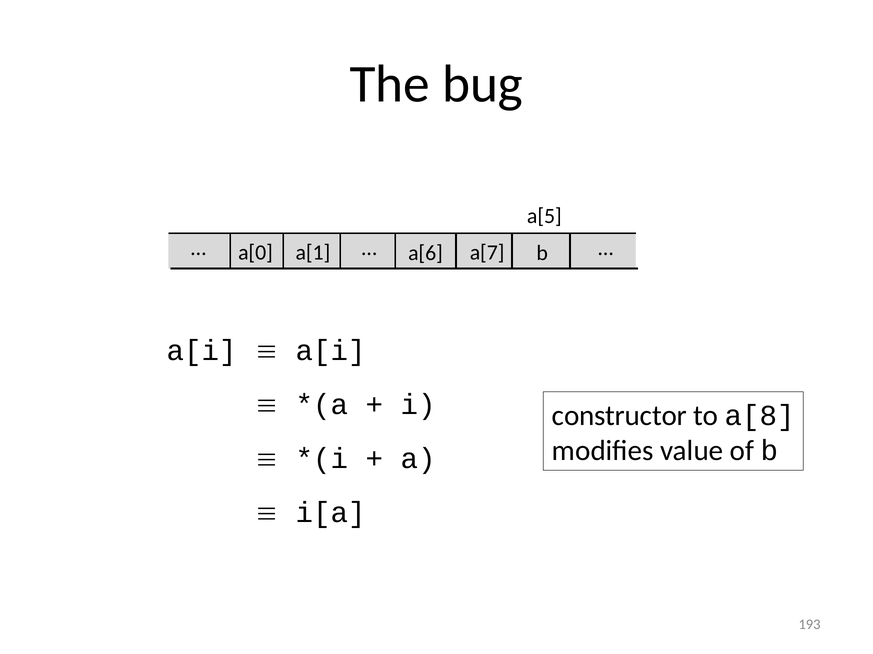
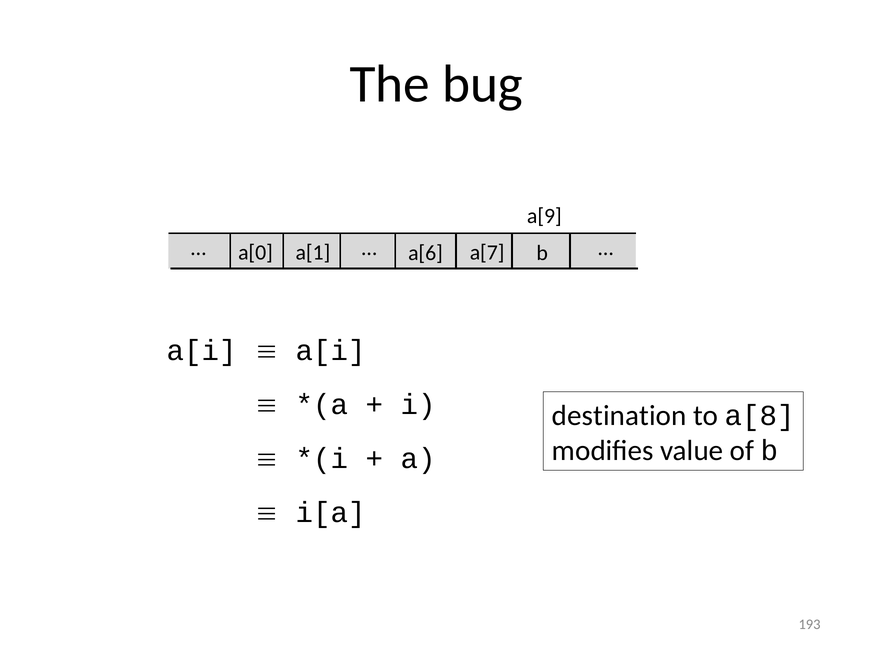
a[5: a[5 -> a[9
constructor: constructor -> destination
